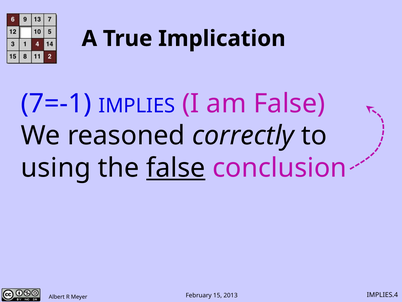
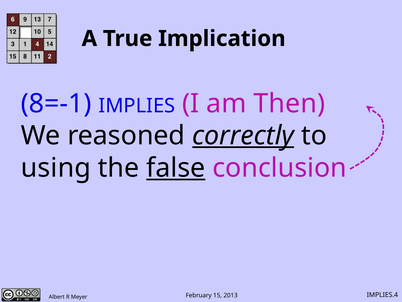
7=-1: 7=-1 -> 8=-1
am False: False -> Then
correctly underline: none -> present
